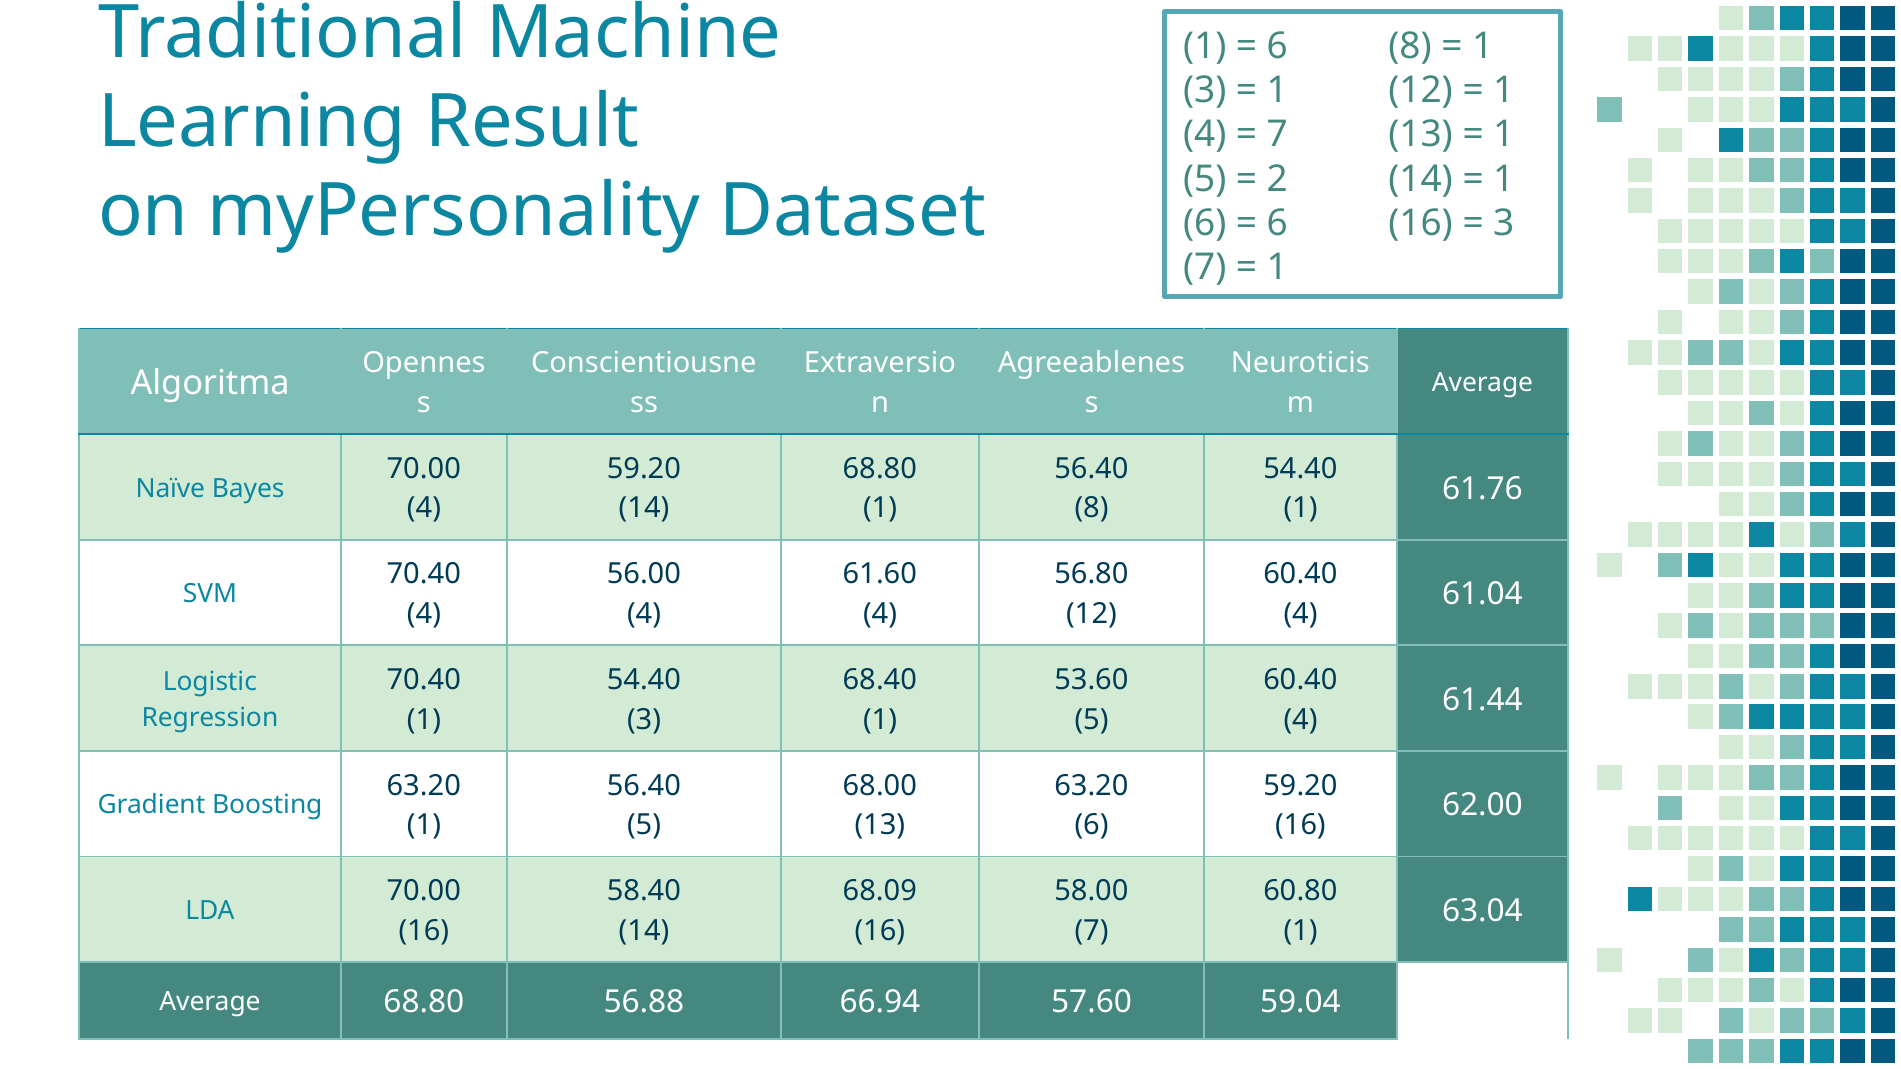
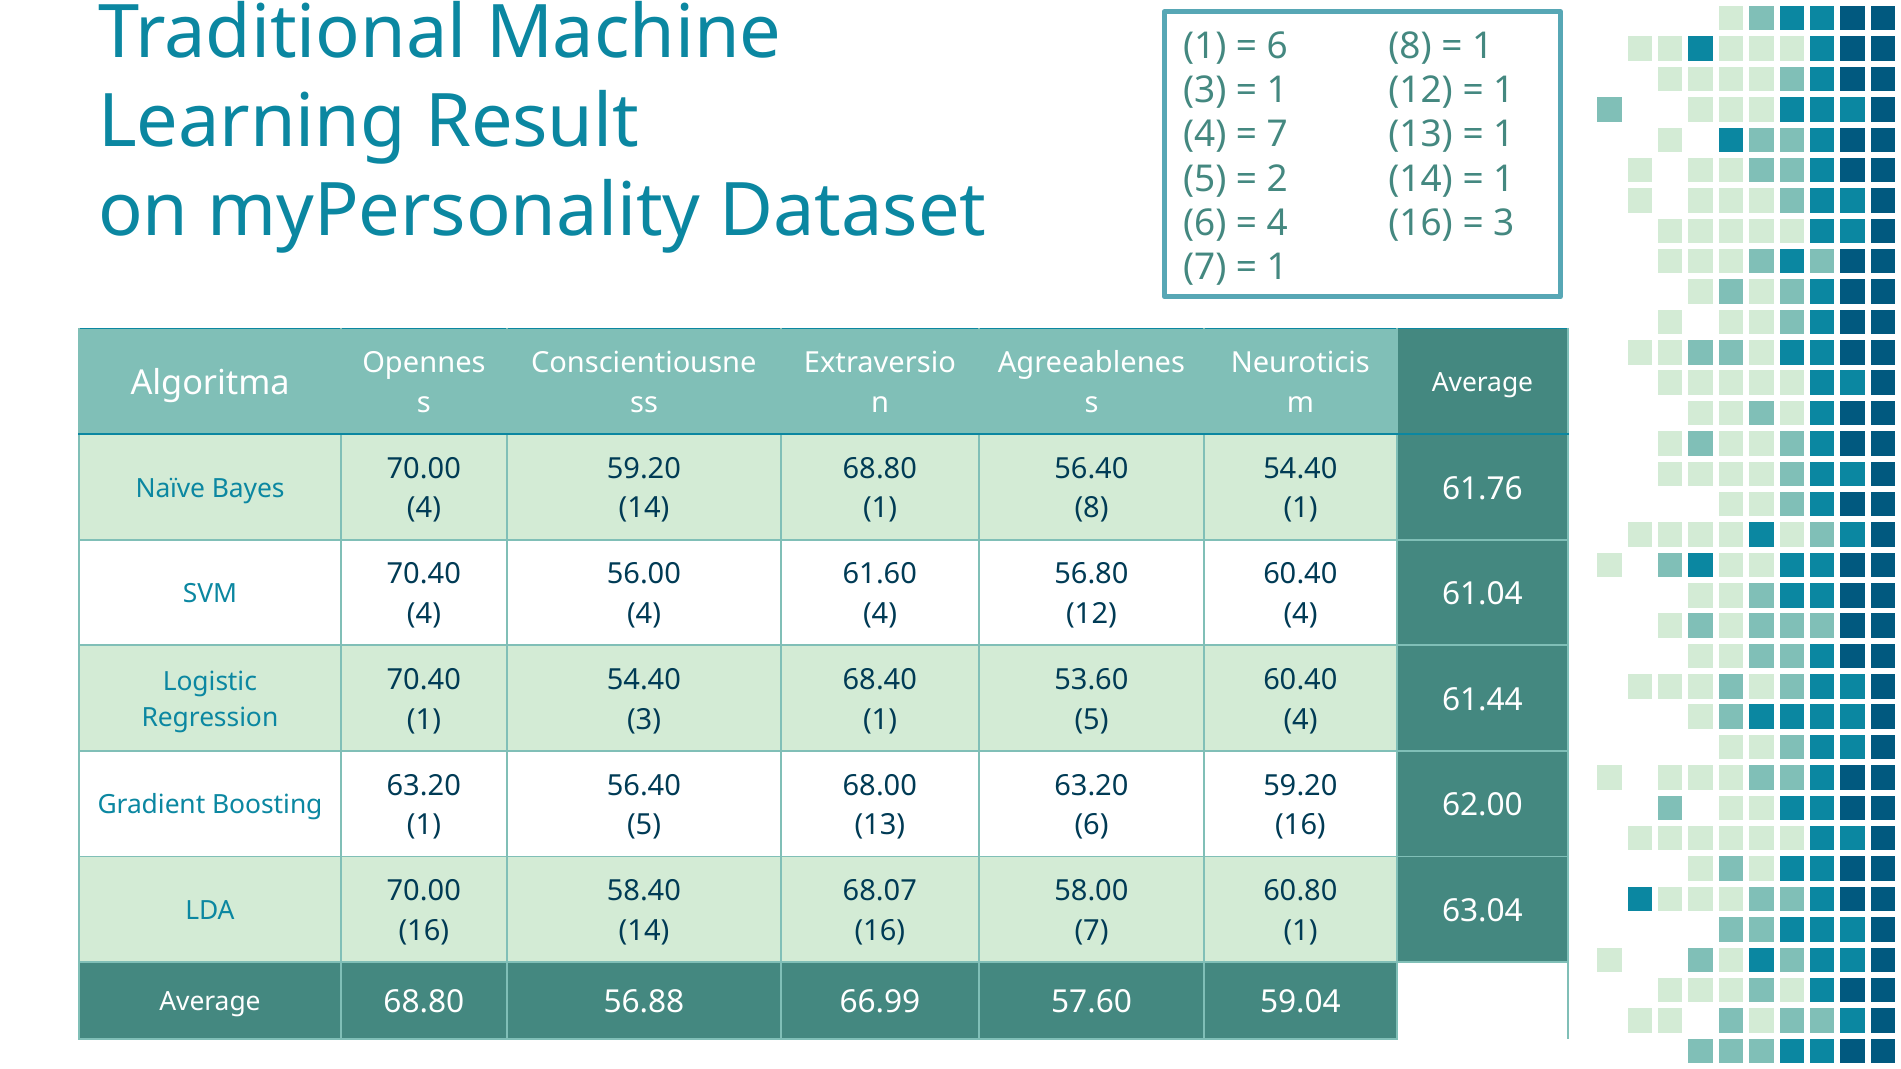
6 at (1277, 223): 6 -> 4
68.09: 68.09 -> 68.07
66.94: 66.94 -> 66.99
